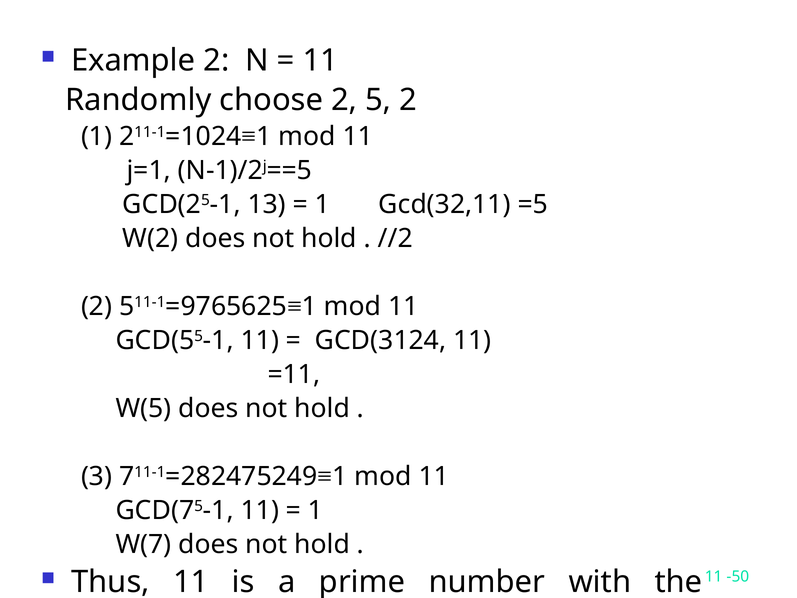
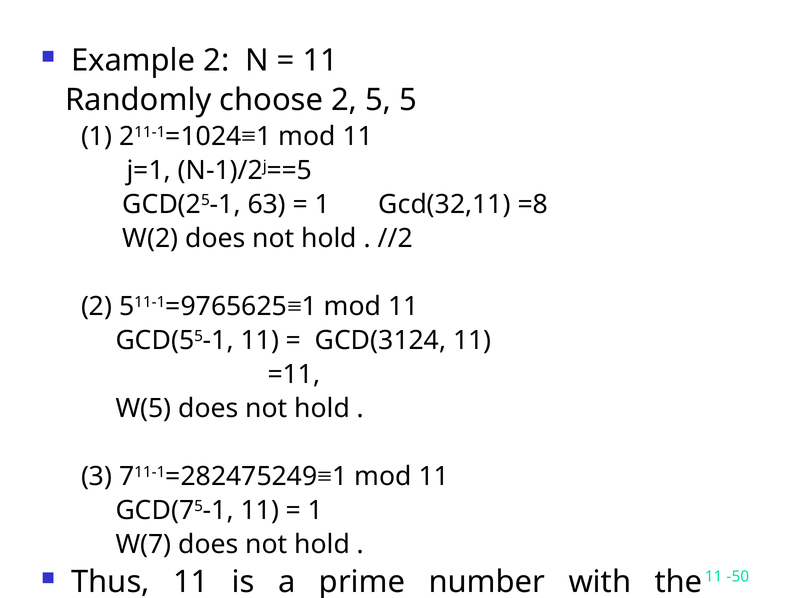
5 2: 2 -> 5
13: 13 -> 63
=5: =5 -> =8
